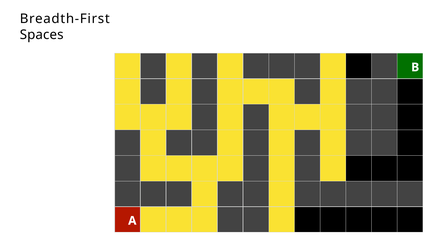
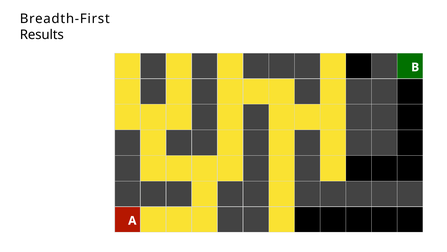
Spaces: Spaces -> Results
